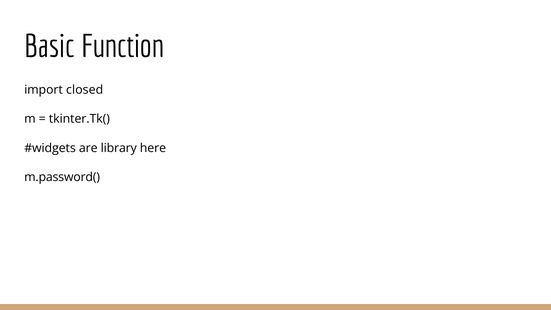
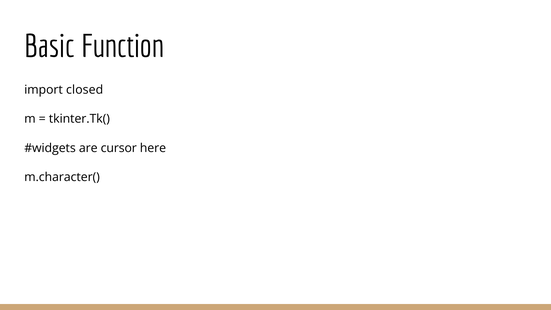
library: library -> cursor
m.password(: m.password( -> m.character(
